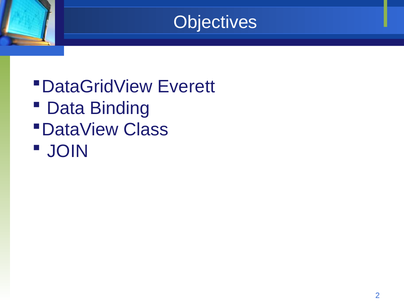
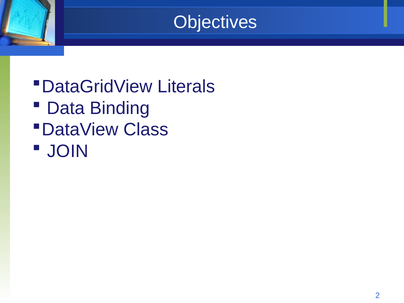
Everett: Everett -> Literals
